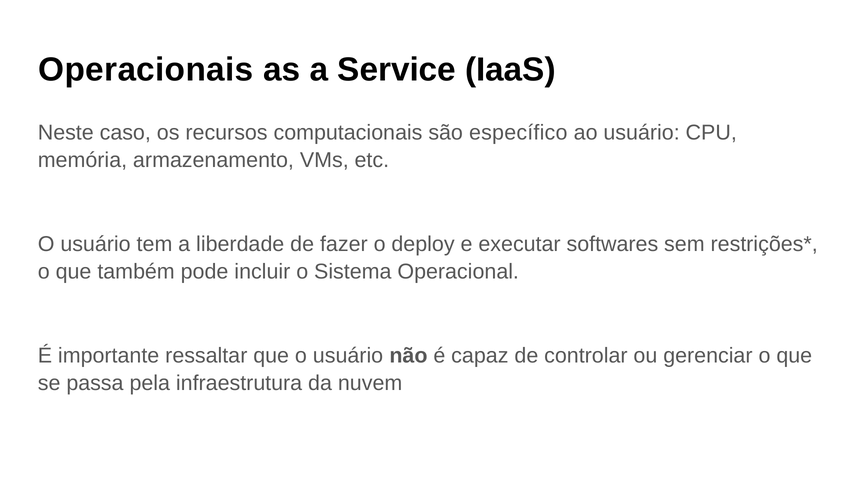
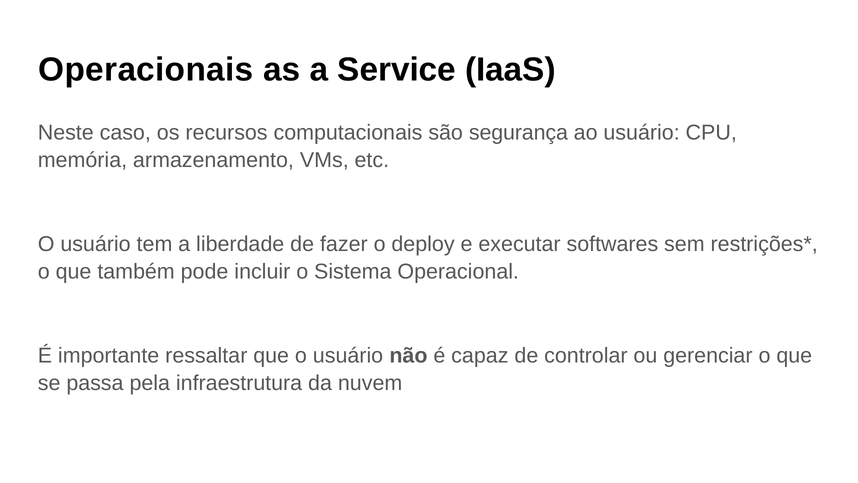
específico: específico -> segurança
